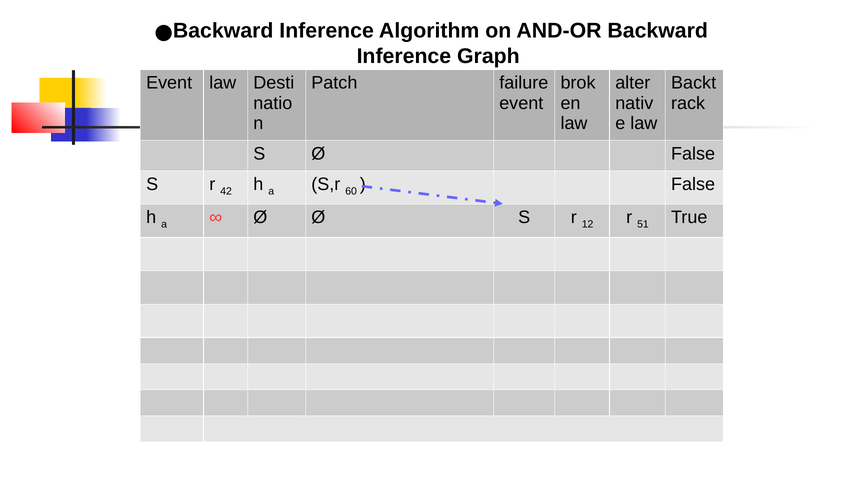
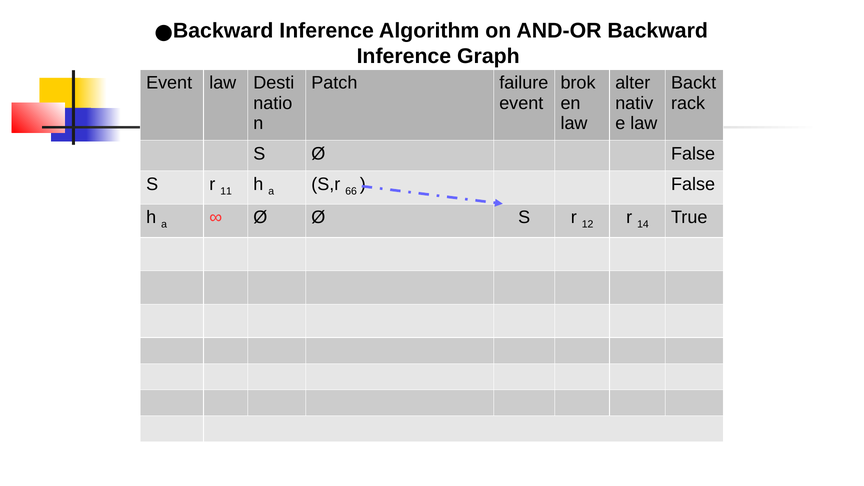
42: 42 -> 11
60: 60 -> 66
51: 51 -> 14
